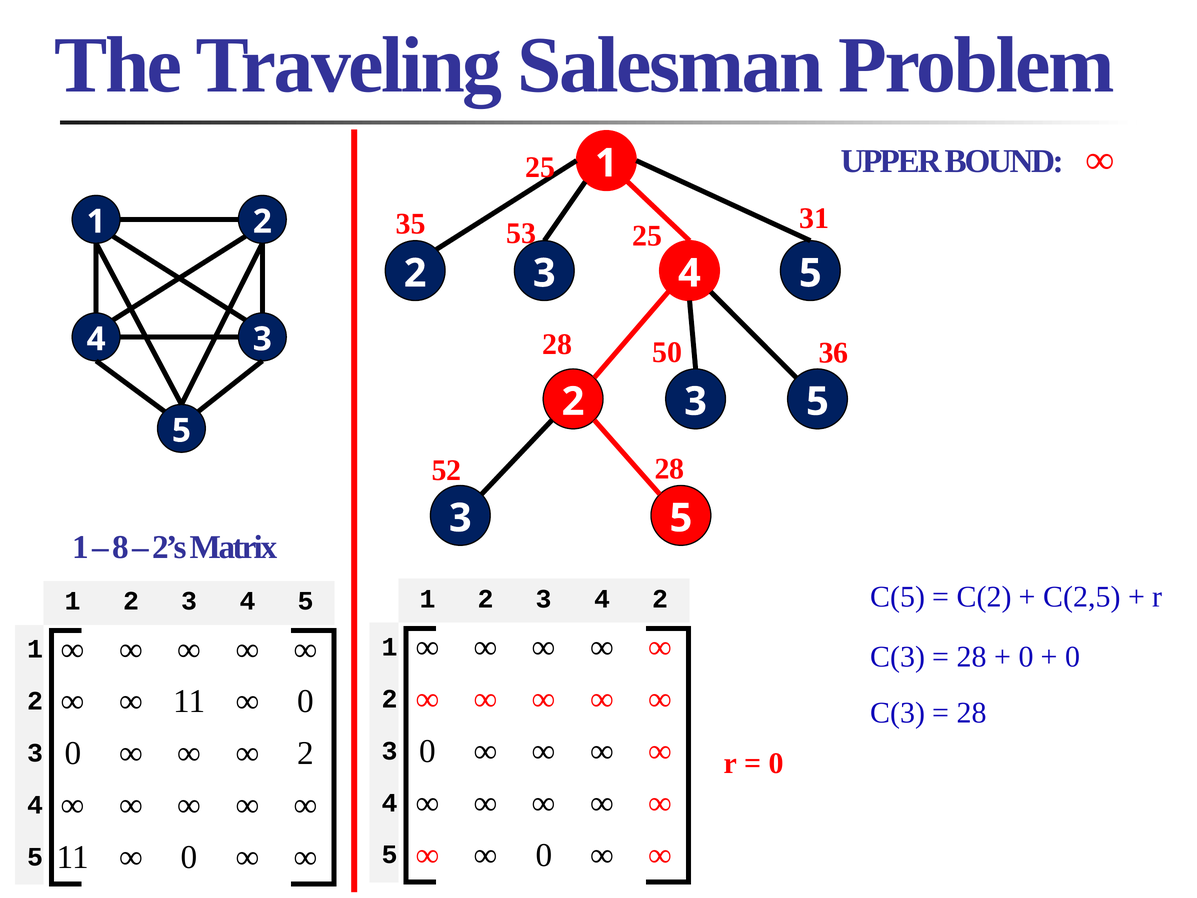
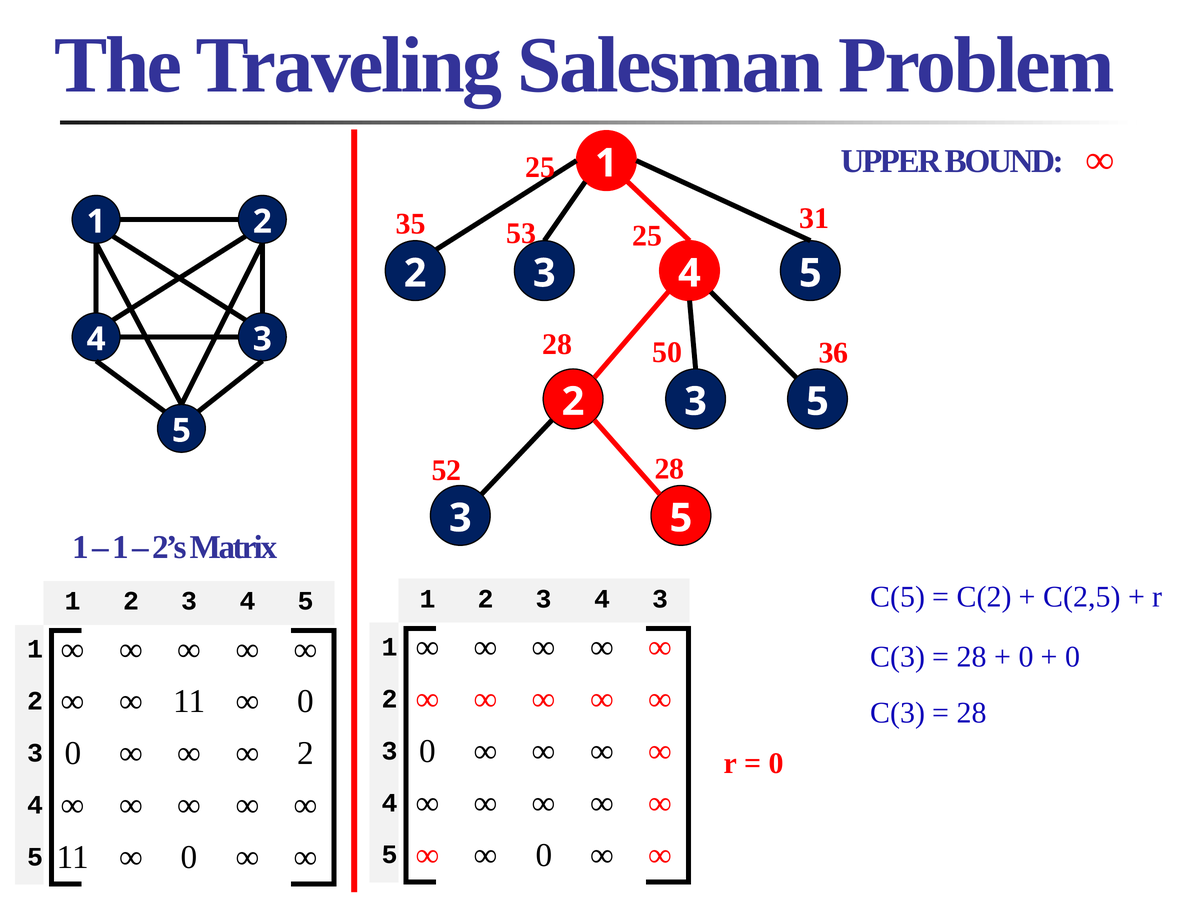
8 at (120, 547): 8 -> 1
3 4 2: 2 -> 3
